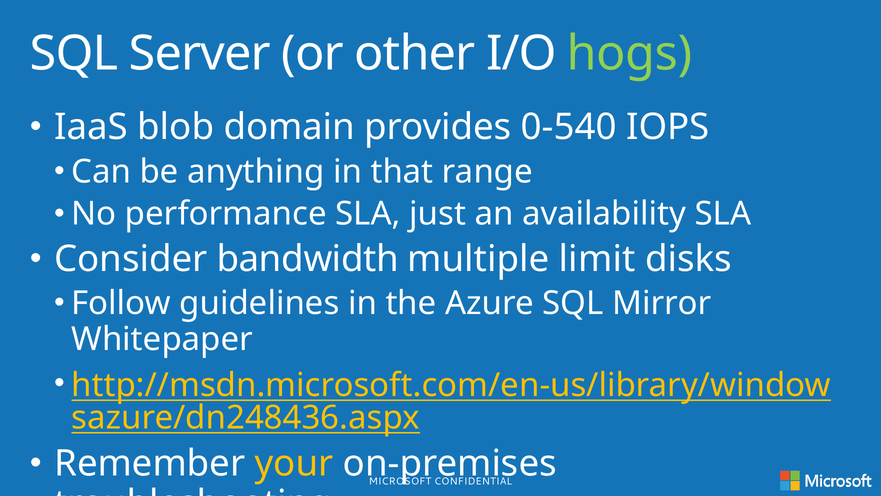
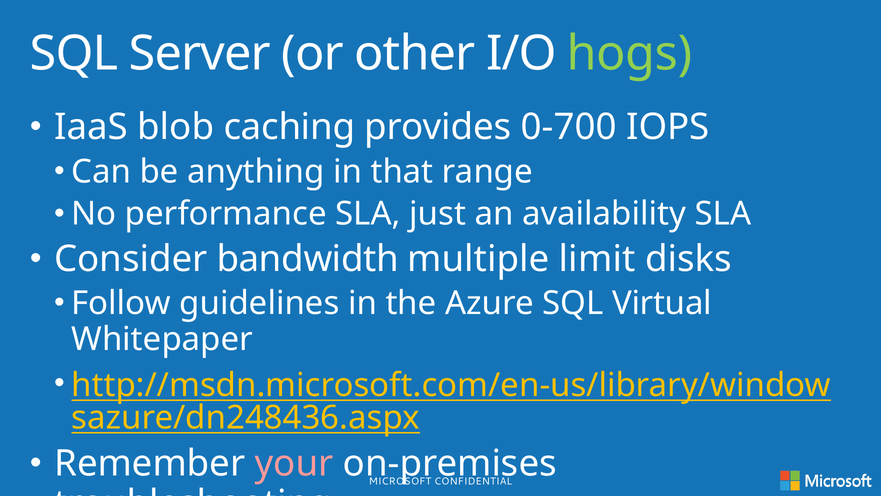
domain: domain -> caching
0-540: 0-540 -> 0-700
Mirror: Mirror -> Virtual
your colour: yellow -> pink
